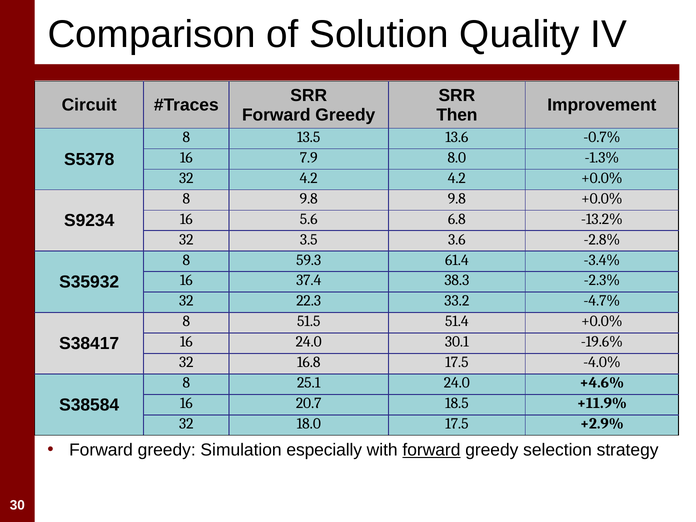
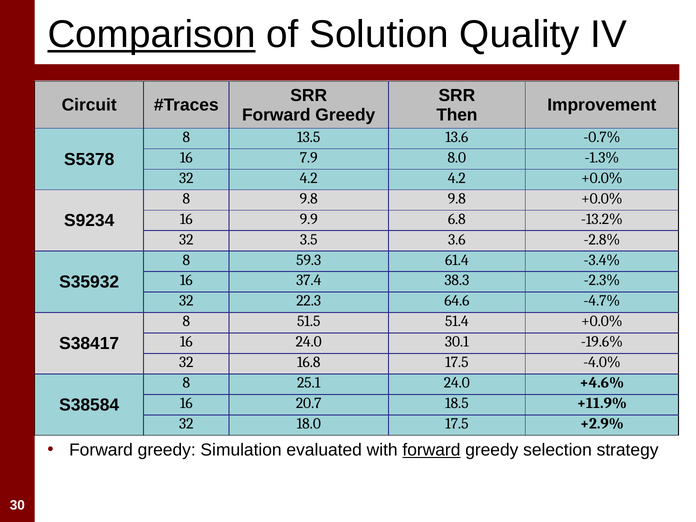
Comparison underline: none -> present
5.6: 5.6 -> 9.9
33.2: 33.2 -> 64.6
especially: especially -> evaluated
